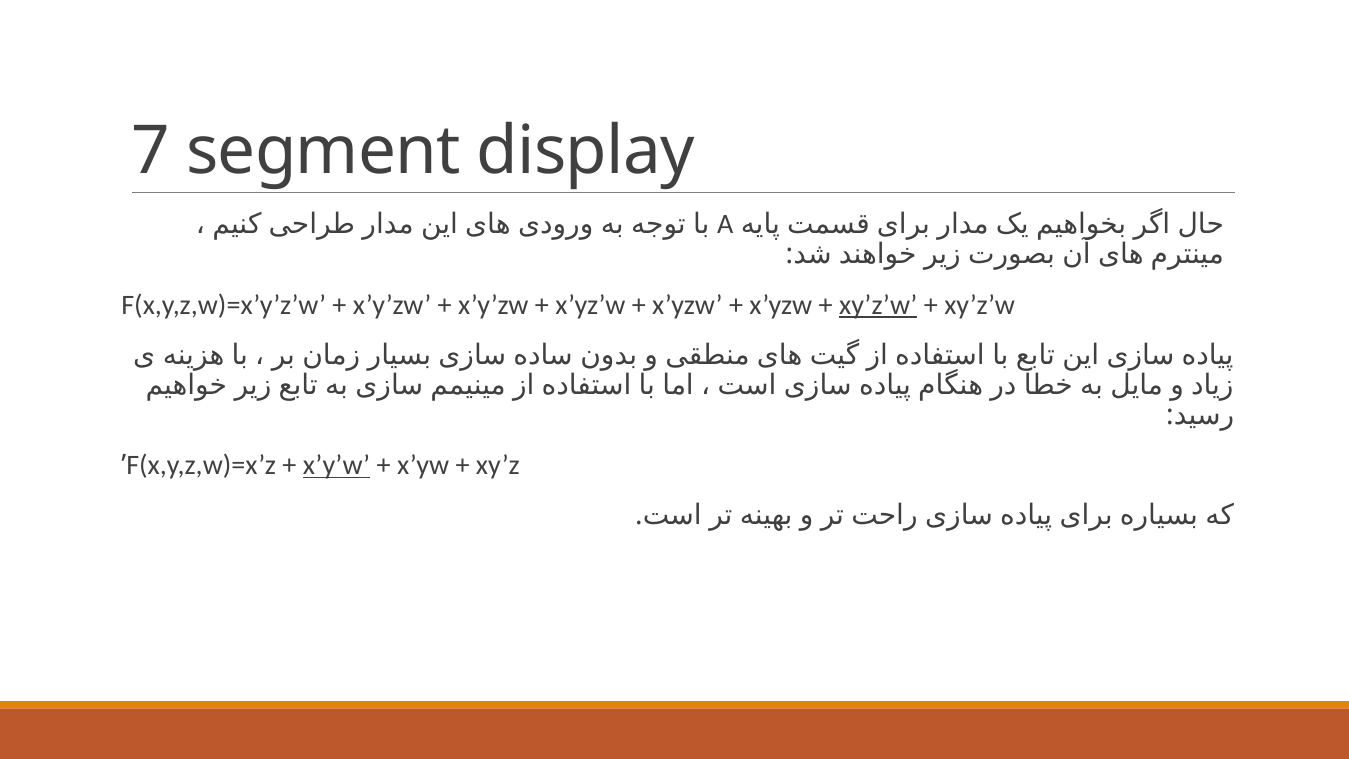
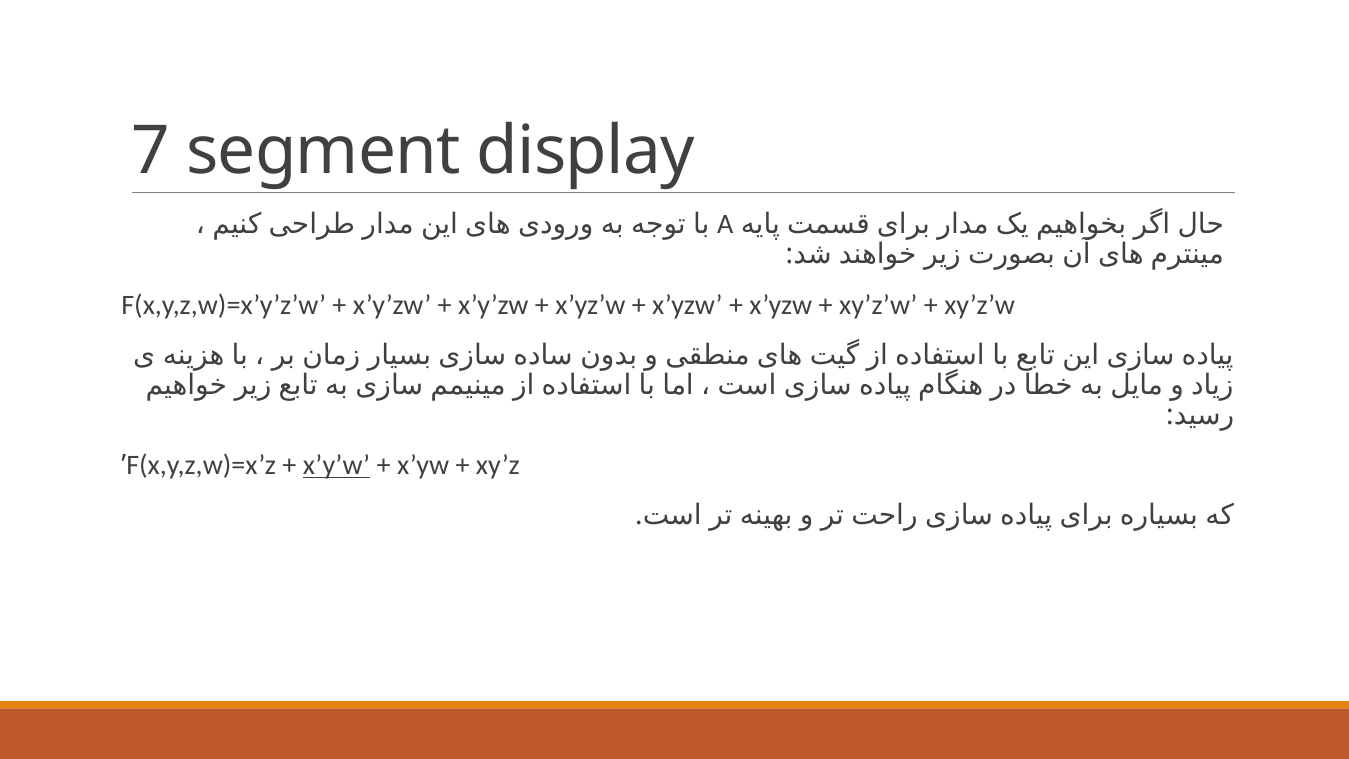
xy’z’w at (878, 305) underline: present -> none
